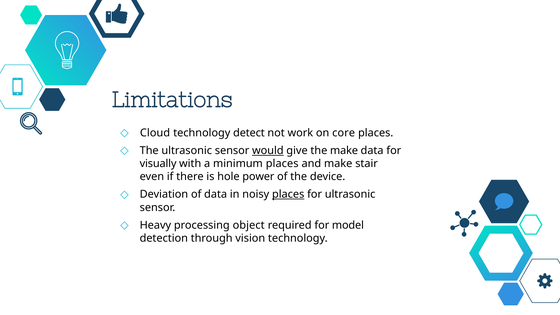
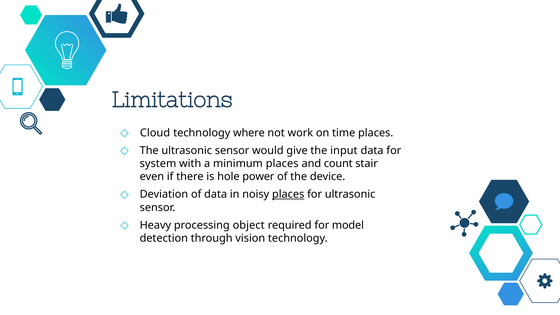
detect: detect -> where
core: core -> time
would underline: present -> none
the make: make -> input
visually: visually -> system
and make: make -> count
